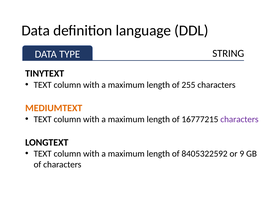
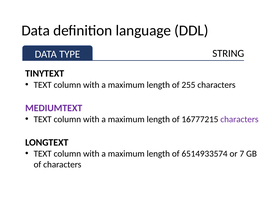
MEDIUMTEXT colour: orange -> purple
8405322592: 8405322592 -> 6514933574
9: 9 -> 7
